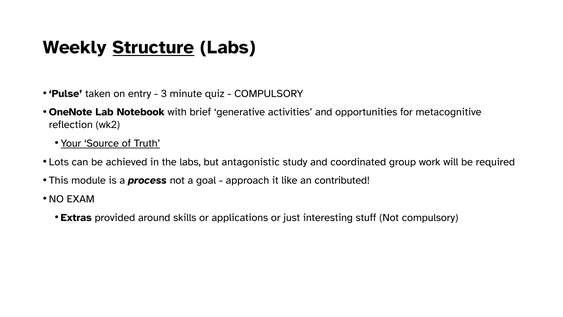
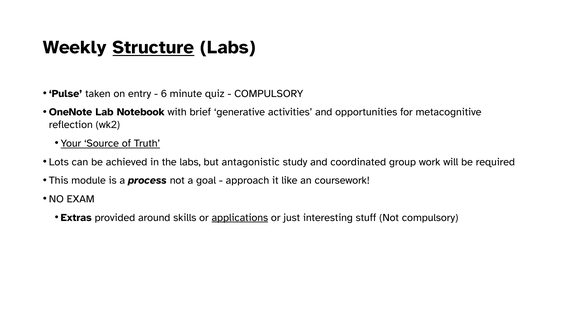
3: 3 -> 6
contributed: contributed -> coursework
applications underline: none -> present
